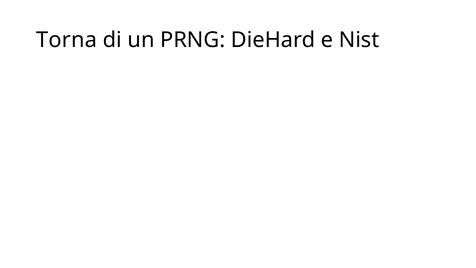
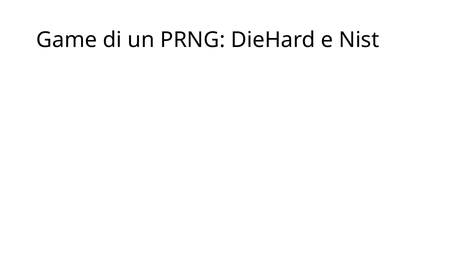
Torna: Torna -> Game
